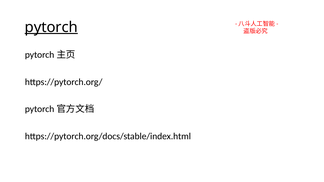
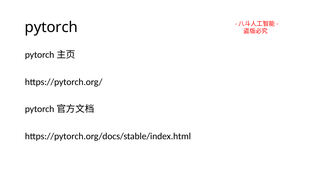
pytorch underline: present -> none
